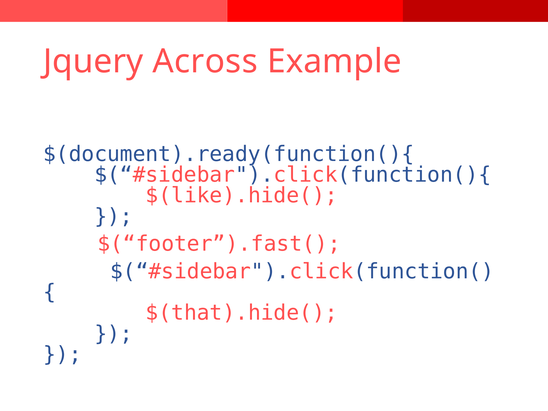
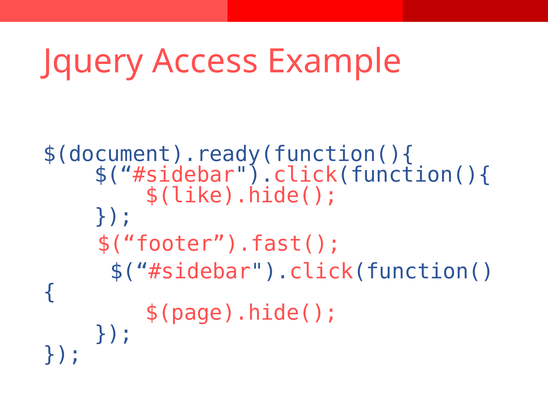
Across: Across -> Access
$(that).hide(: $(that).hide( -> $(page).hide(
